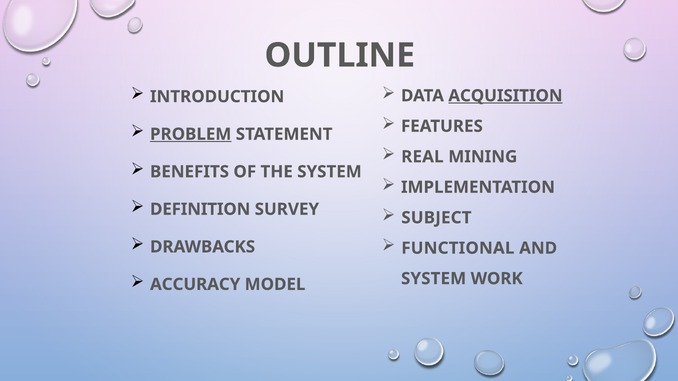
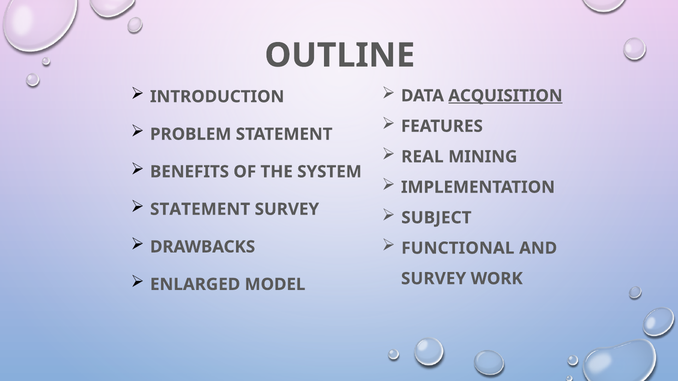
PROBLEM underline: present -> none
DEFINITION at (200, 209): DEFINITION -> STATEMENT
ACCURACY: ACCURACY -> ENLARGED
SYSTEM at (434, 279): SYSTEM -> SURVEY
